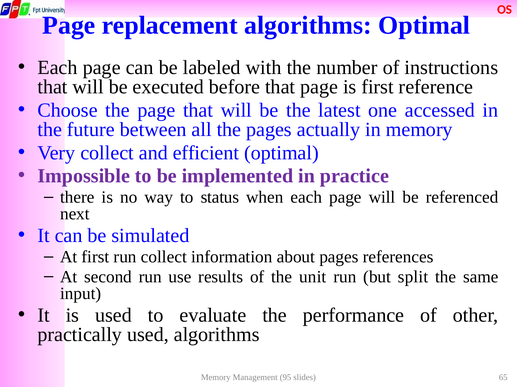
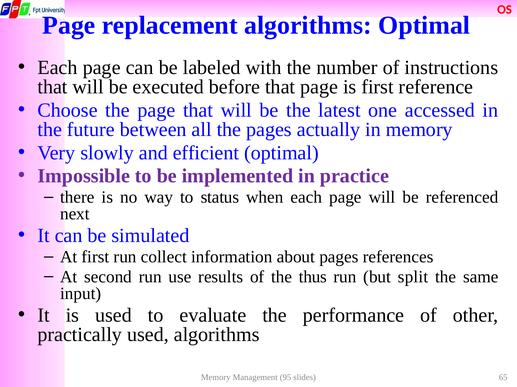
Very collect: collect -> slowly
unit: unit -> thus
